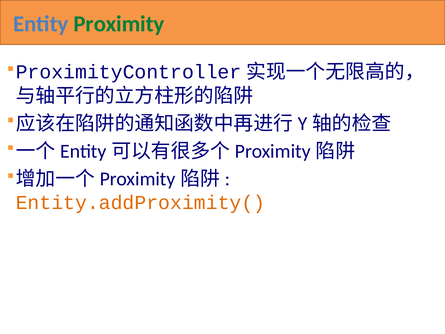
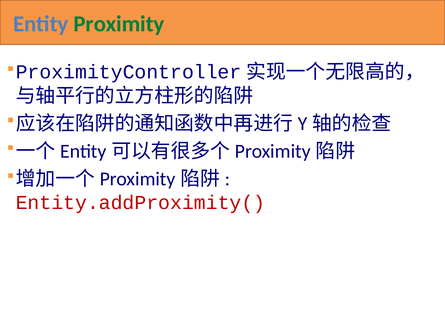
Entity.addProximity( colour: orange -> red
